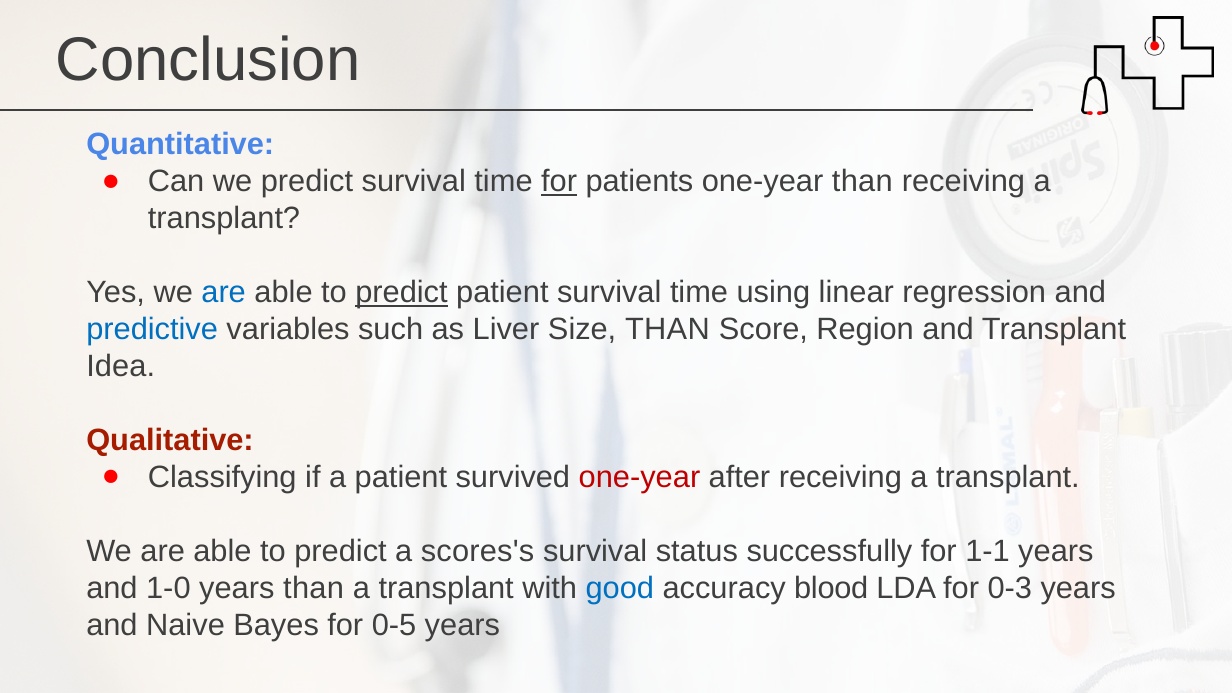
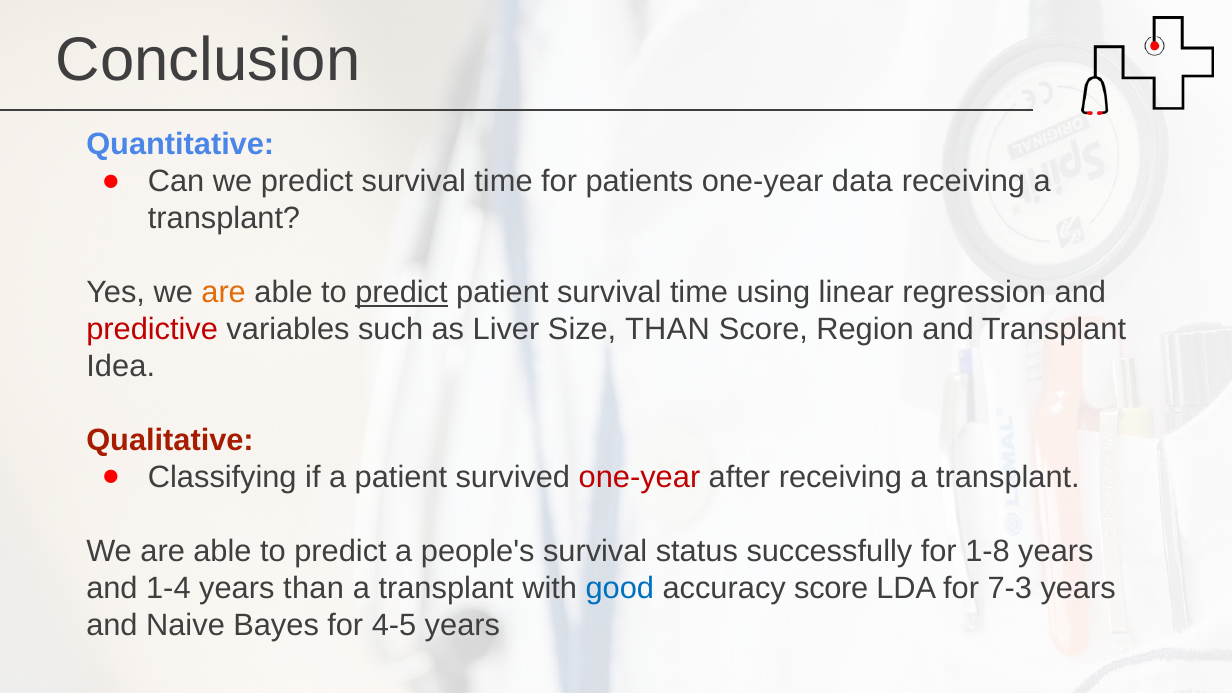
for at (559, 182) underline: present -> none
one-year than: than -> data
are at (224, 293) colour: blue -> orange
predictive colour: blue -> red
scores's: scores's -> people's
1-1: 1-1 -> 1-8
1-0: 1-0 -> 1-4
accuracy blood: blood -> score
0-3: 0-3 -> 7-3
0-5: 0-5 -> 4-5
